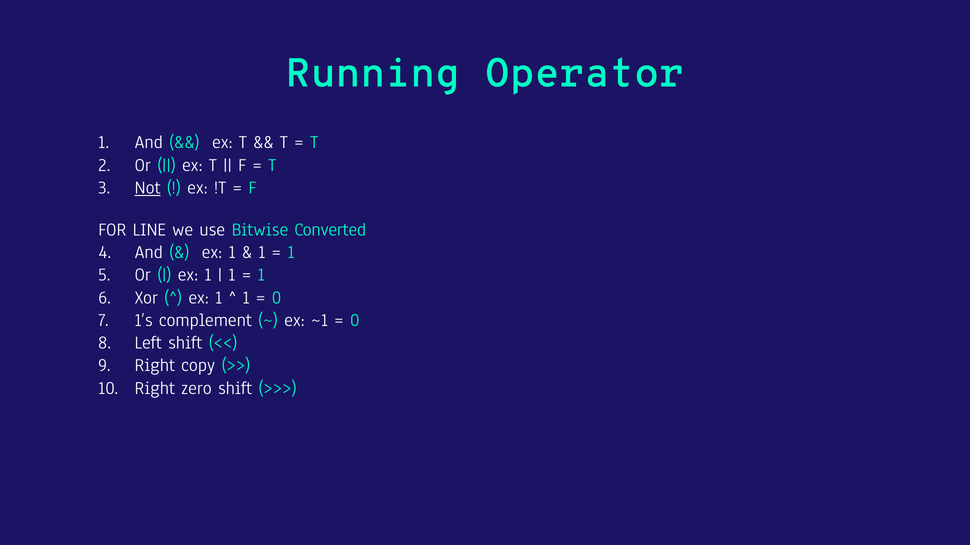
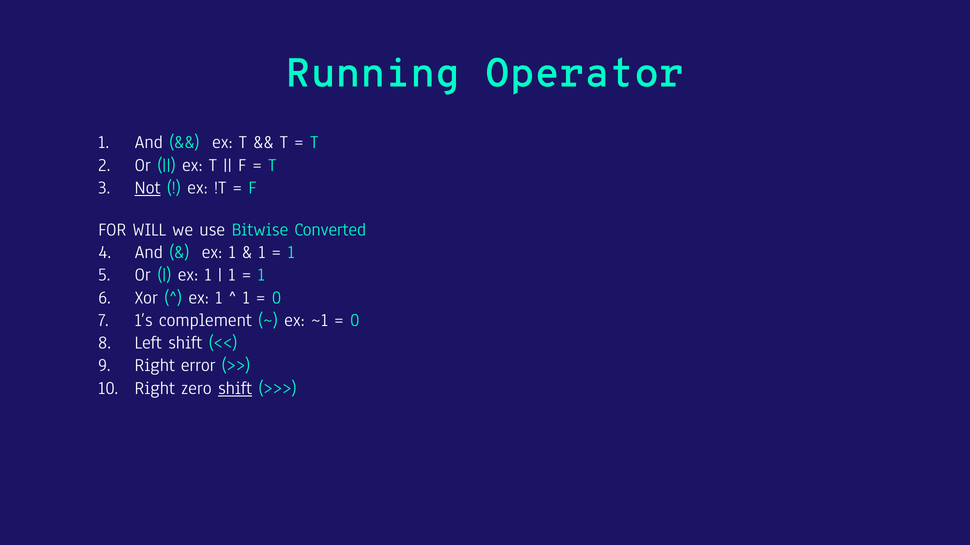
LINE: LINE -> WILL
copy: copy -> error
shift at (235, 388) underline: none -> present
